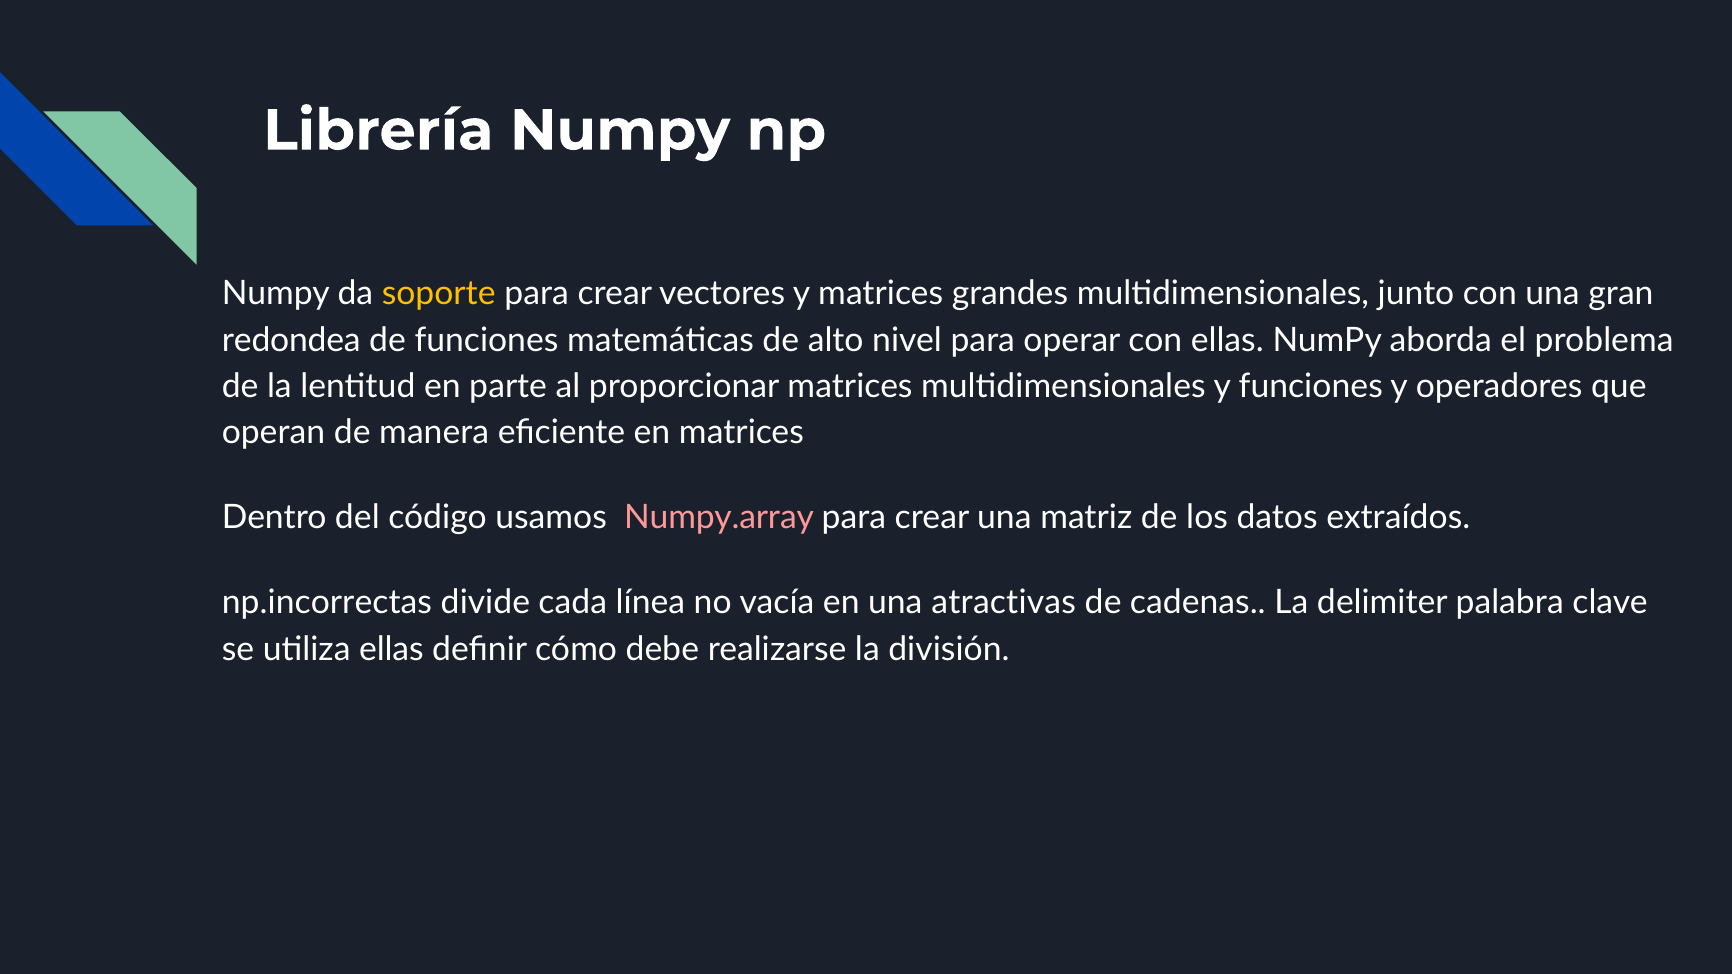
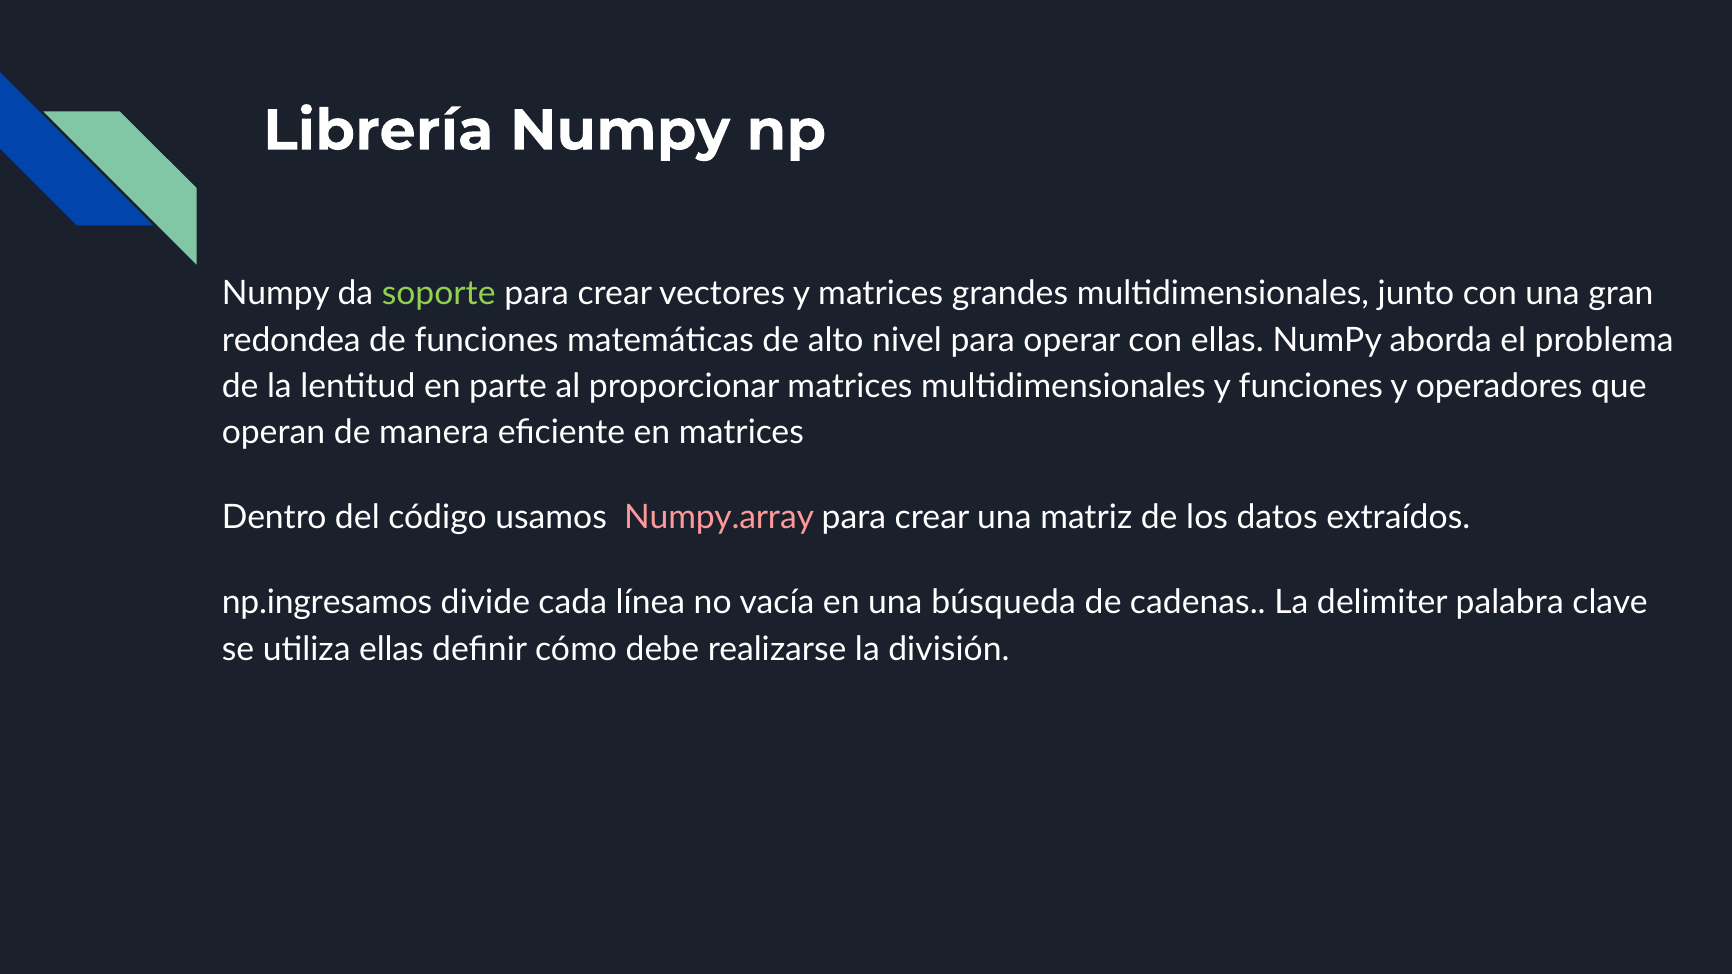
soporte colour: yellow -> light green
np.incorrectas: np.incorrectas -> np.ingresamos
atractivas: atractivas -> búsqueda
